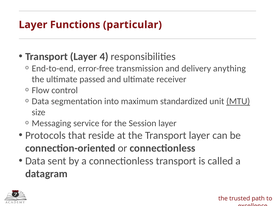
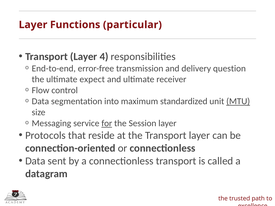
anything: anything -> question
passed: passed -> expect
for underline: none -> present
